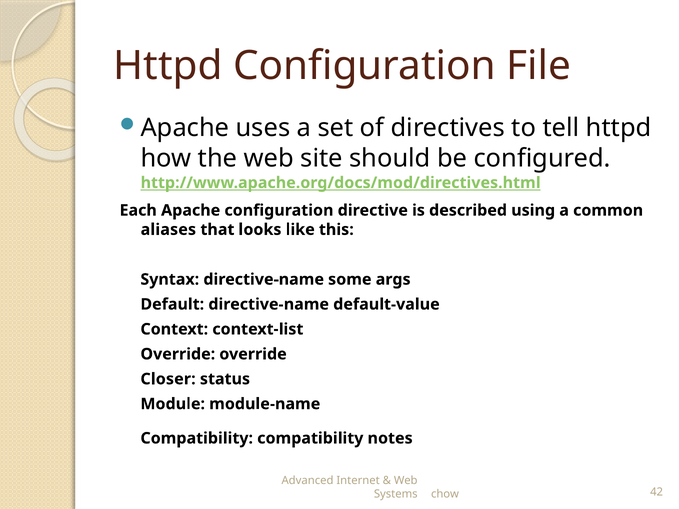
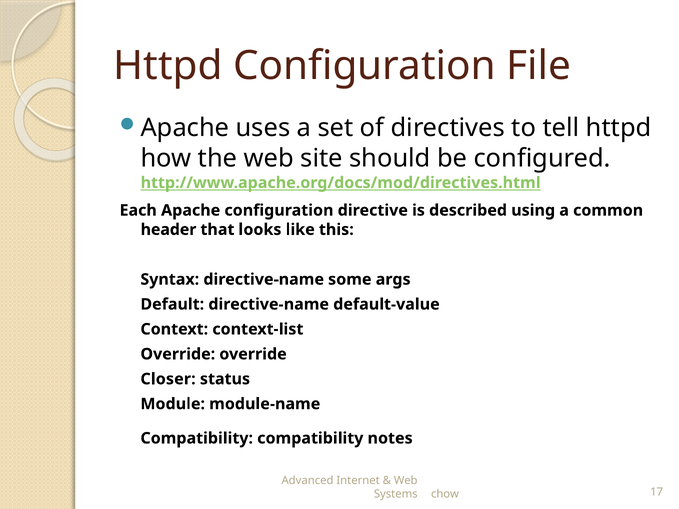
aliases: aliases -> header
42: 42 -> 17
